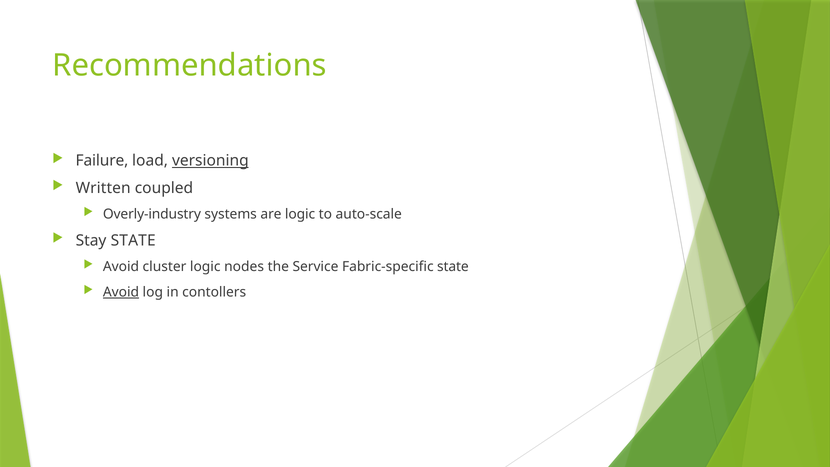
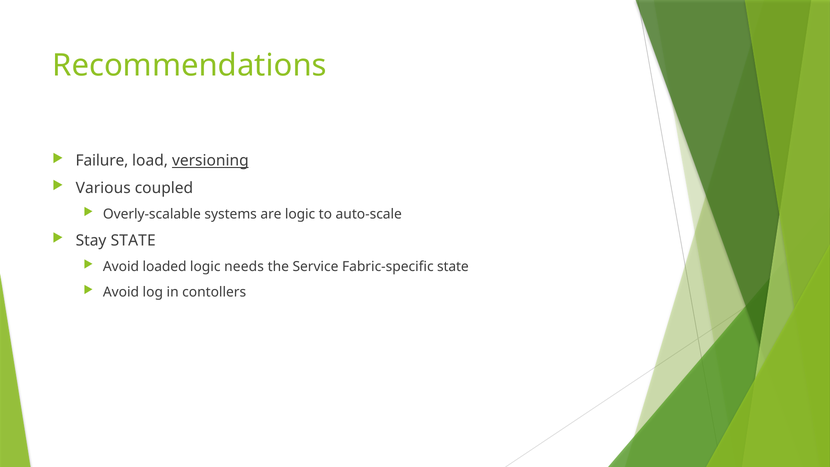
Written: Written -> Various
Overly-industry: Overly-industry -> Overly-scalable
cluster: cluster -> loaded
nodes: nodes -> needs
Avoid at (121, 292) underline: present -> none
